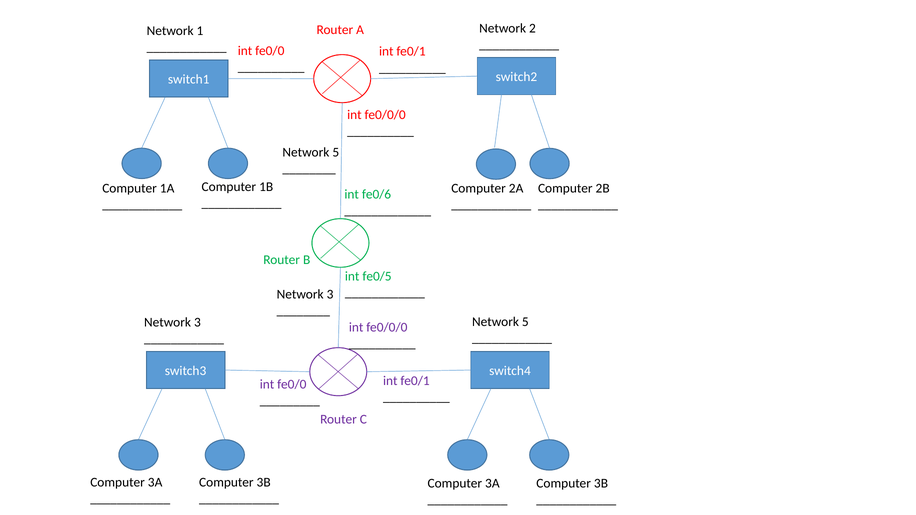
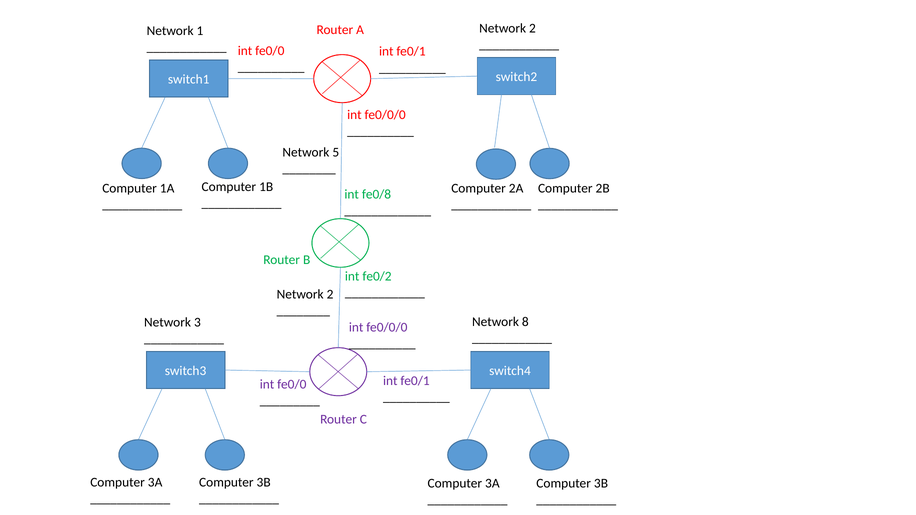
fe0/6: fe0/6 -> fe0/8
fe0/5: fe0/5 -> fe0/2
3 at (330, 295): 3 -> 2
5 at (525, 322): 5 -> 8
